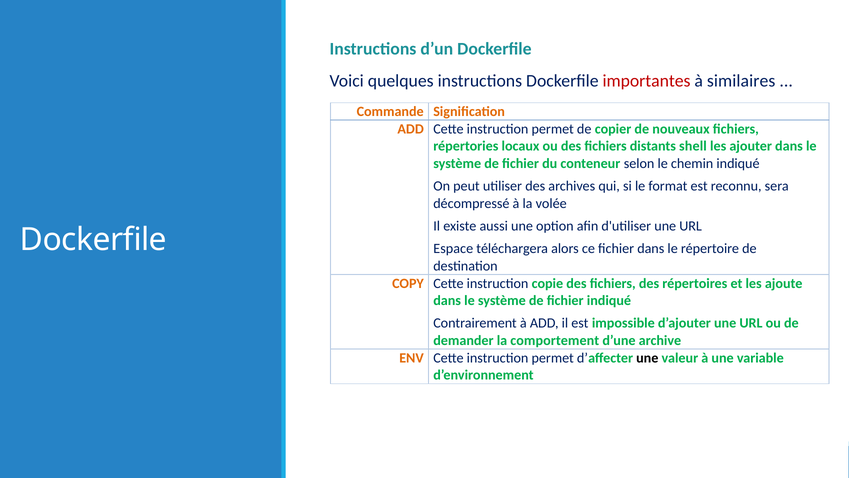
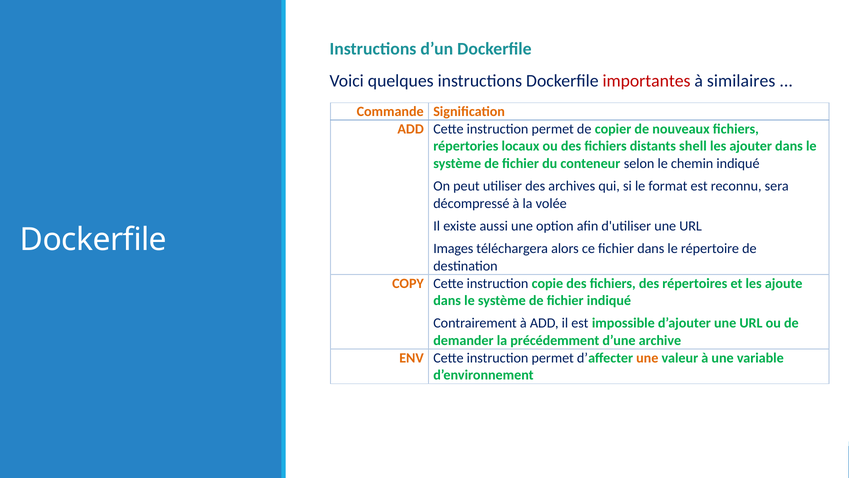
Espace: Espace -> Images
comportement: comportement -> précédemment
une at (647, 358) colour: black -> orange
